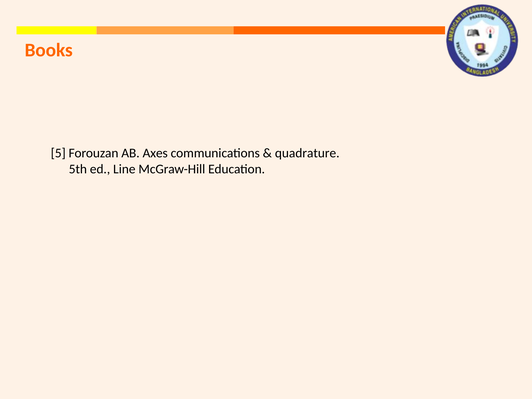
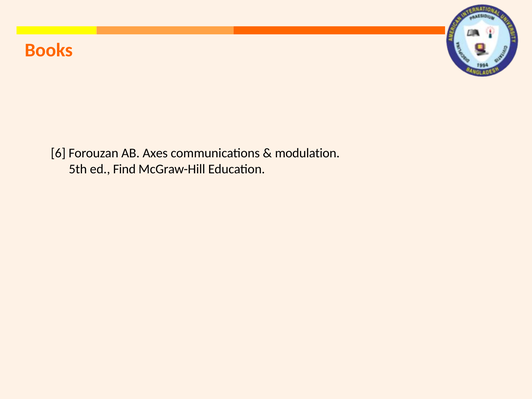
5: 5 -> 6
quadrature: quadrature -> modulation
Line: Line -> Find
